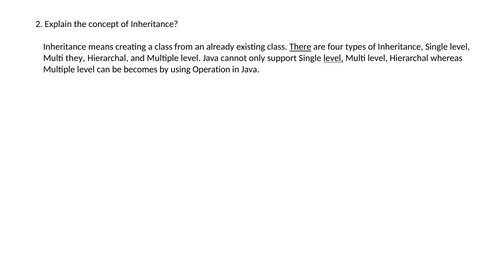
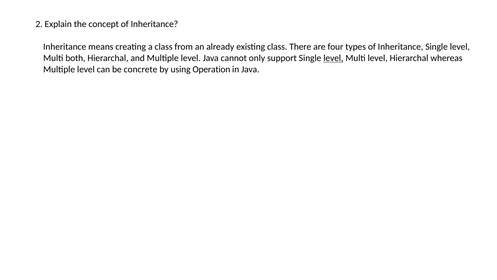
There underline: present -> none
they: they -> both
becomes: becomes -> concrete
